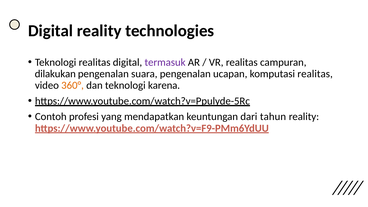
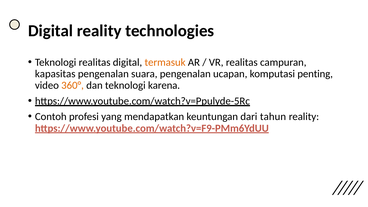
termasuk colour: purple -> orange
dilakukan: dilakukan -> kapasitas
komputasi realitas: realitas -> penting
